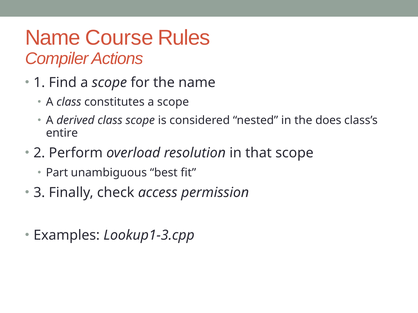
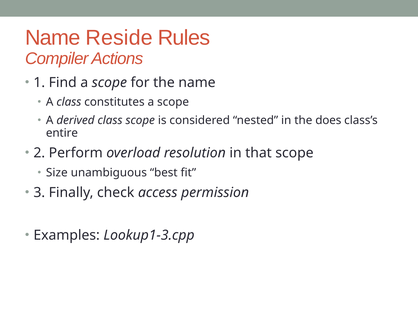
Course: Course -> Reside
Part: Part -> Size
